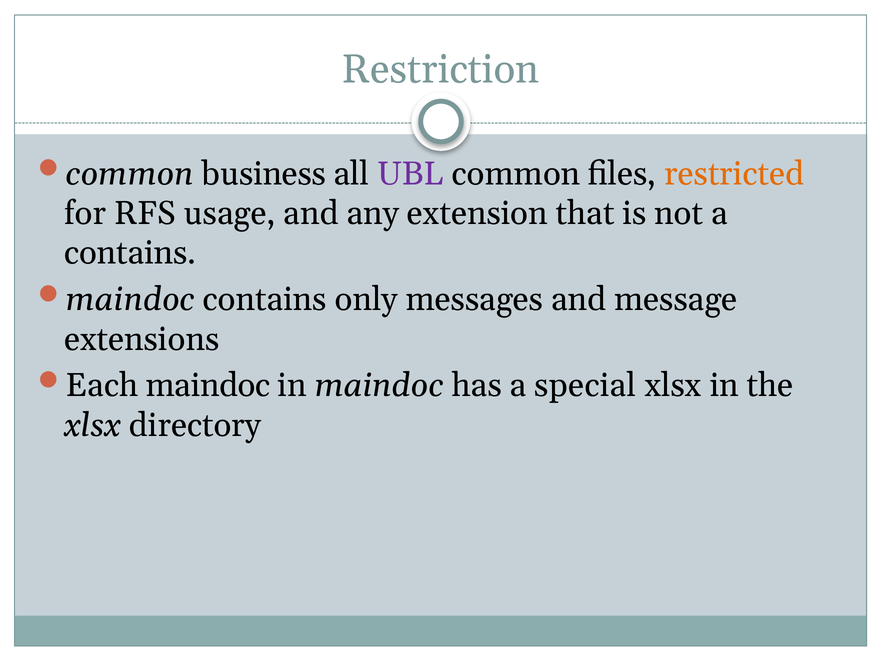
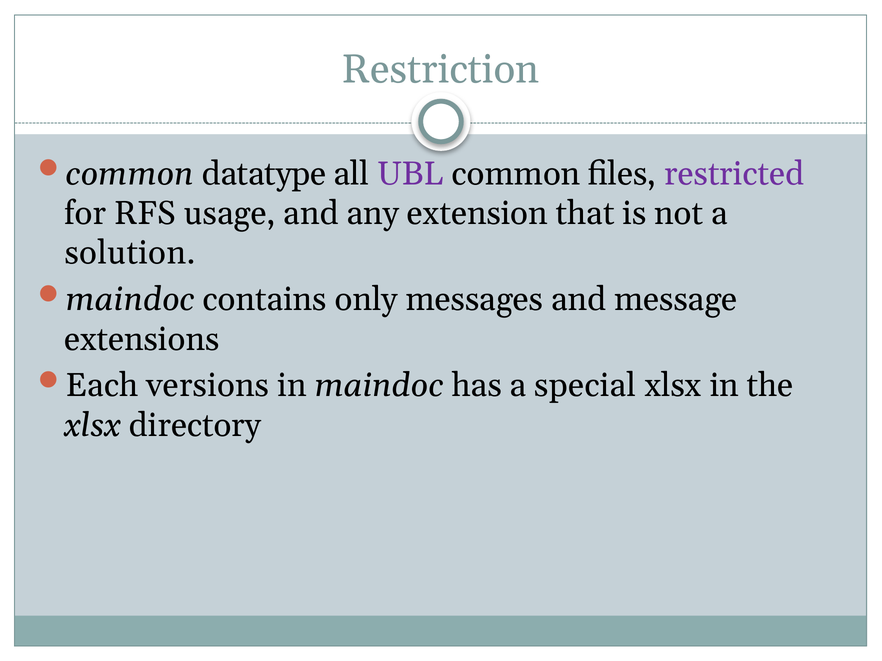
business: business -> datatype
restricted colour: orange -> purple
contains at (130, 253): contains -> solution
Each maindoc: maindoc -> versions
